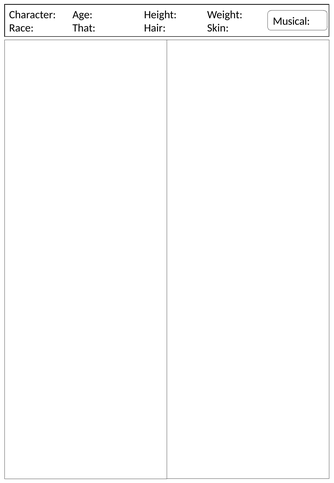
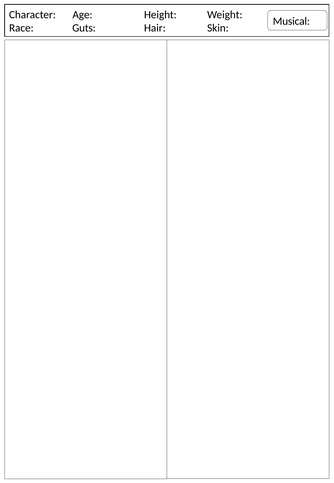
That: That -> Guts
